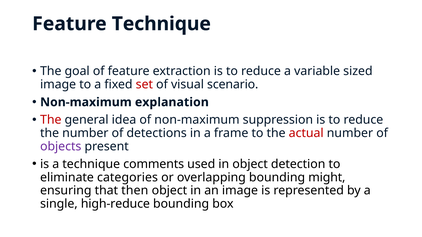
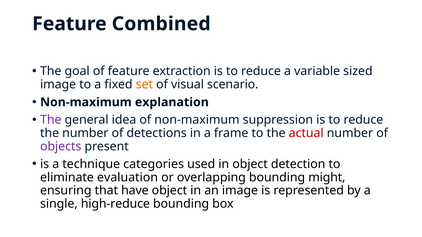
Feature Technique: Technique -> Combined
set colour: red -> orange
The at (51, 120) colour: red -> purple
comments: comments -> categories
categories: categories -> evaluation
then: then -> have
